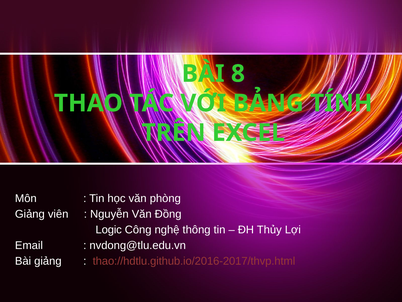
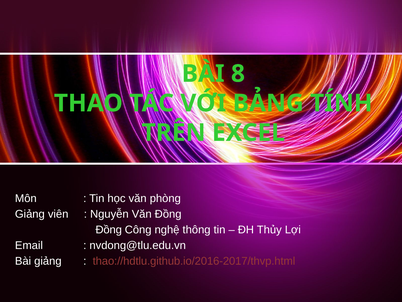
Logic at (109, 229): Logic -> Đồng
